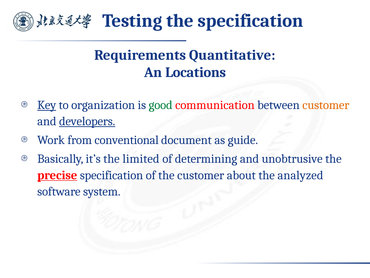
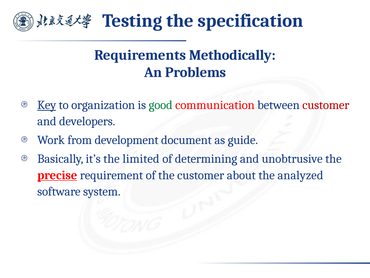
Quantitative: Quantitative -> Methodically
Locations: Locations -> Problems
customer at (326, 105) colour: orange -> red
developers underline: present -> none
conventional: conventional -> development
precise specification: specification -> requirement
